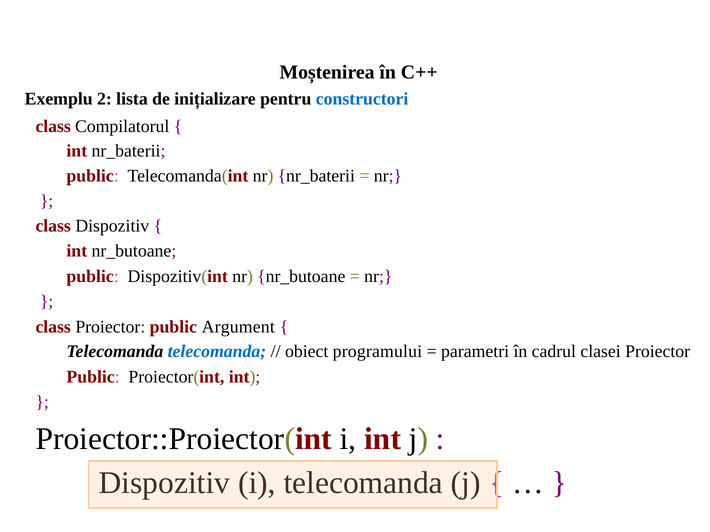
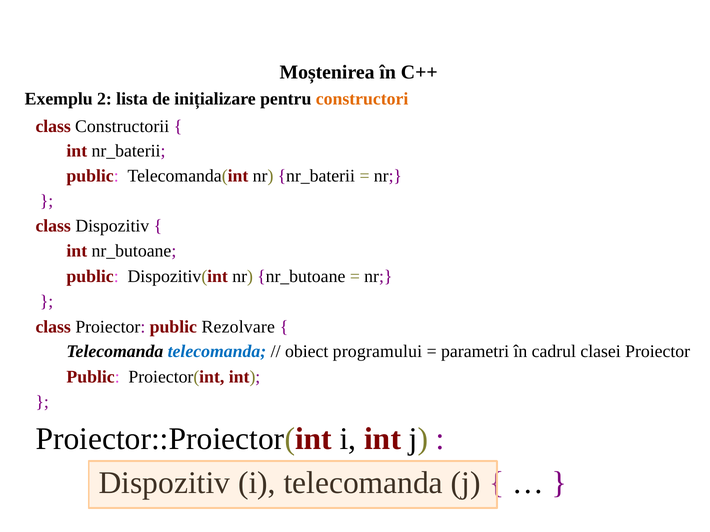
constructori colour: blue -> orange
Compilatorul: Compilatorul -> Constructorii
Argument: Argument -> Rezolvare
